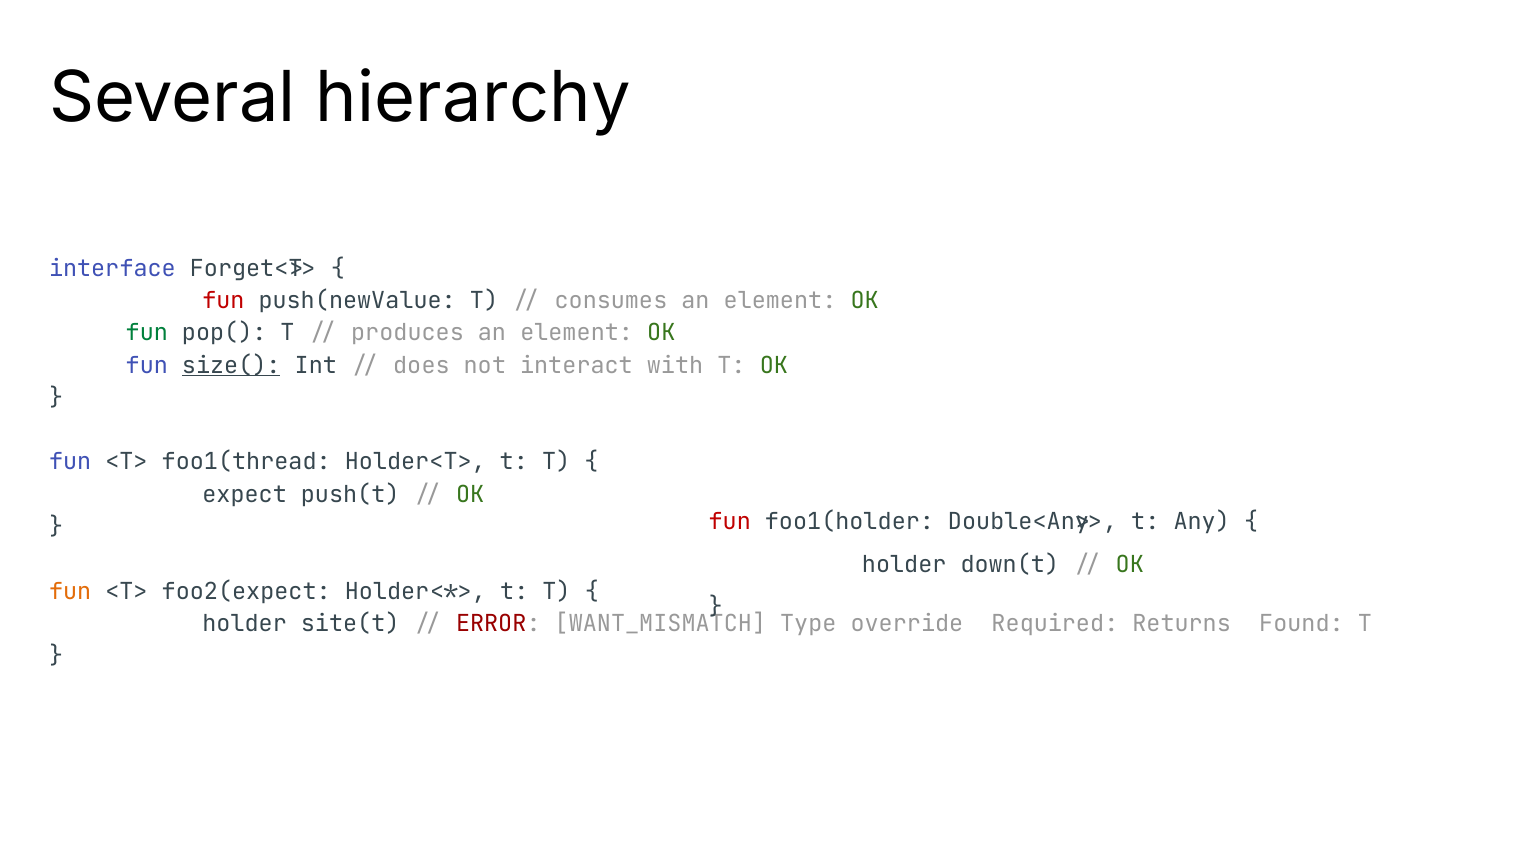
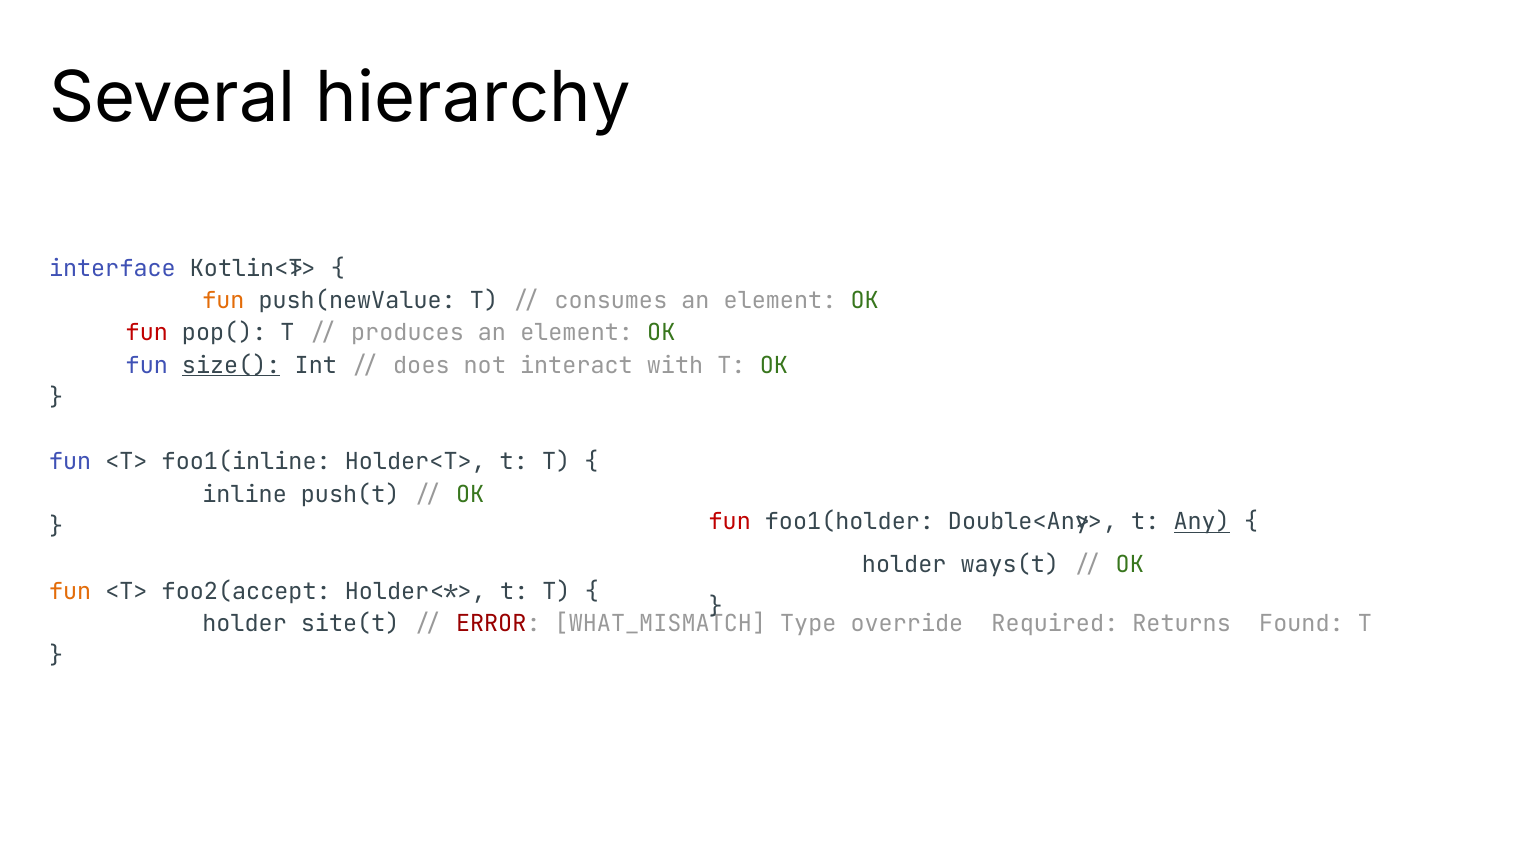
Forget<T>: Forget<T> -> Kotlin<T>
fun at (223, 300) colour: red -> orange
fun at (147, 333) colour: green -> red
foo1(thread: foo1(thread -> foo1(inline
expect.push(t: expect.push(t -> inline.push(t
Any underline: none -> present
holder.down(t: holder.down(t -> holder.ways(t
foo2(expect: foo2(expect -> foo2(accept
WANT_MISMATCH: WANT_MISMATCH -> WHAT_MISMATCH
